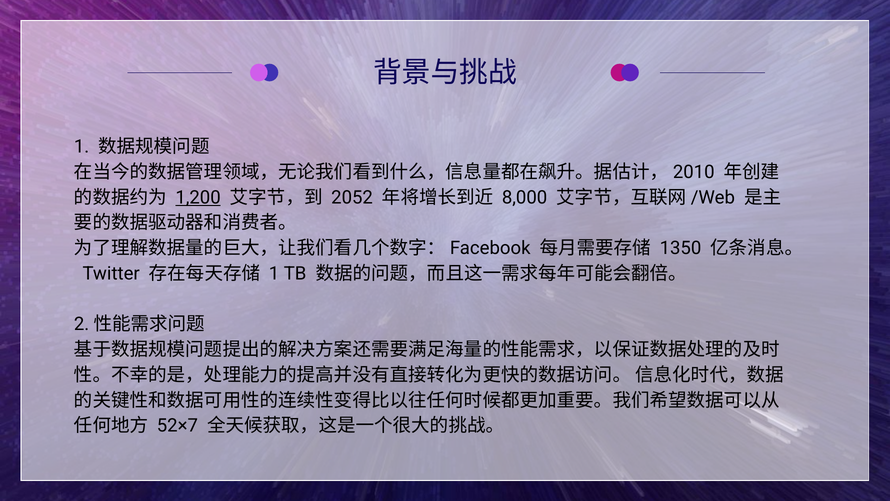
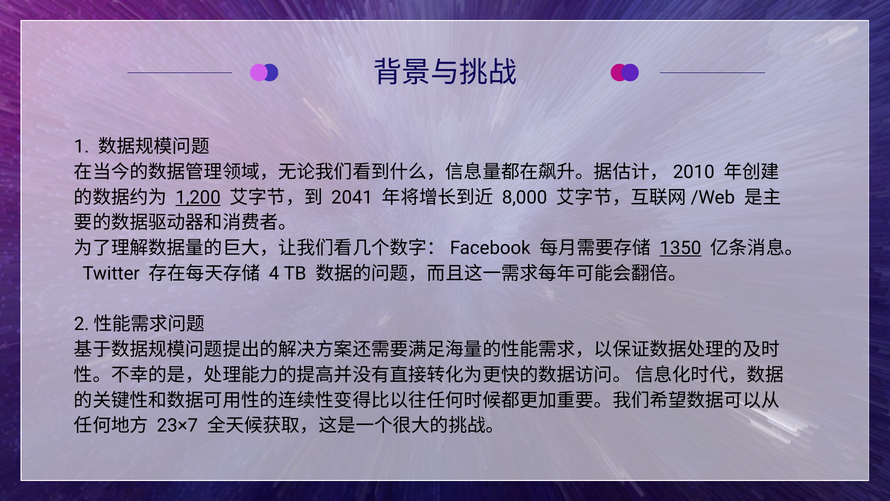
2052: 2052 -> 2041
1350 underline: none -> present
1 at (274, 273): 1 -> 4
52×7: 52×7 -> 23×7
